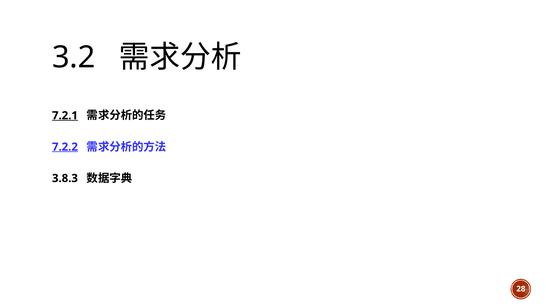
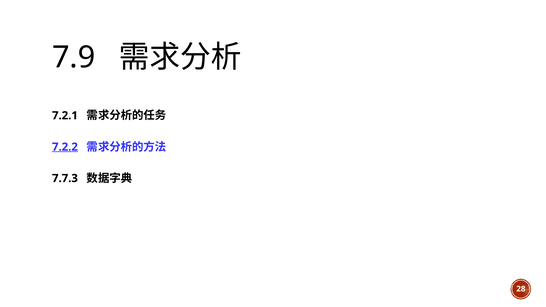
3.2: 3.2 -> 7.9
7.2.1 underline: present -> none
3.8.3: 3.8.3 -> 7.7.3
